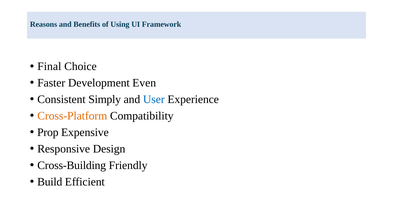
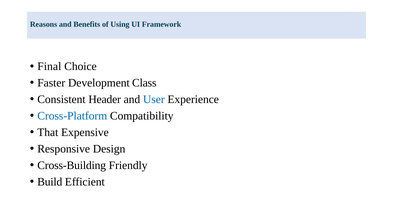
Even: Even -> Class
Simply: Simply -> Header
Cross-Platform colour: orange -> blue
Prop: Prop -> That
